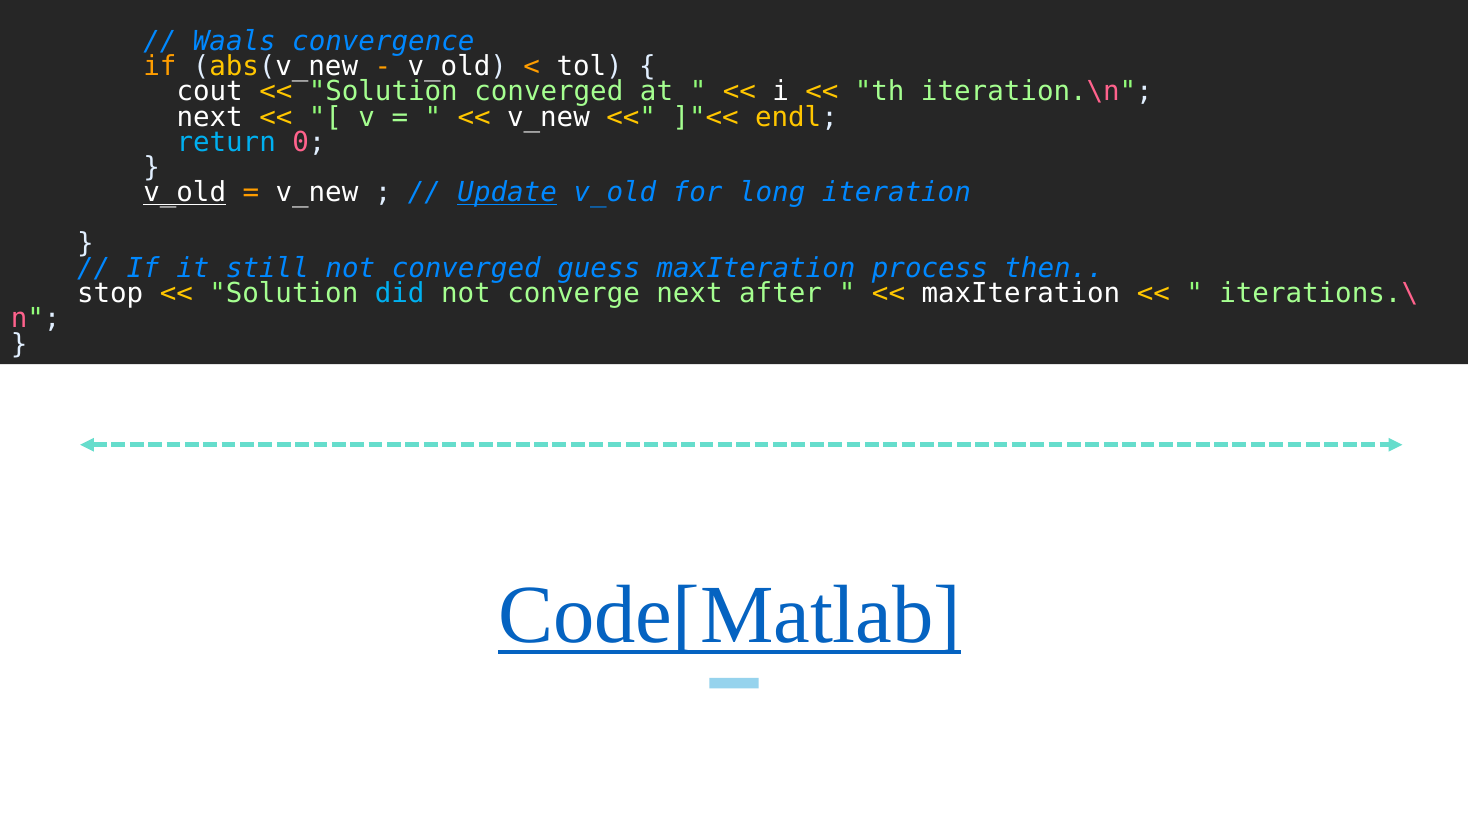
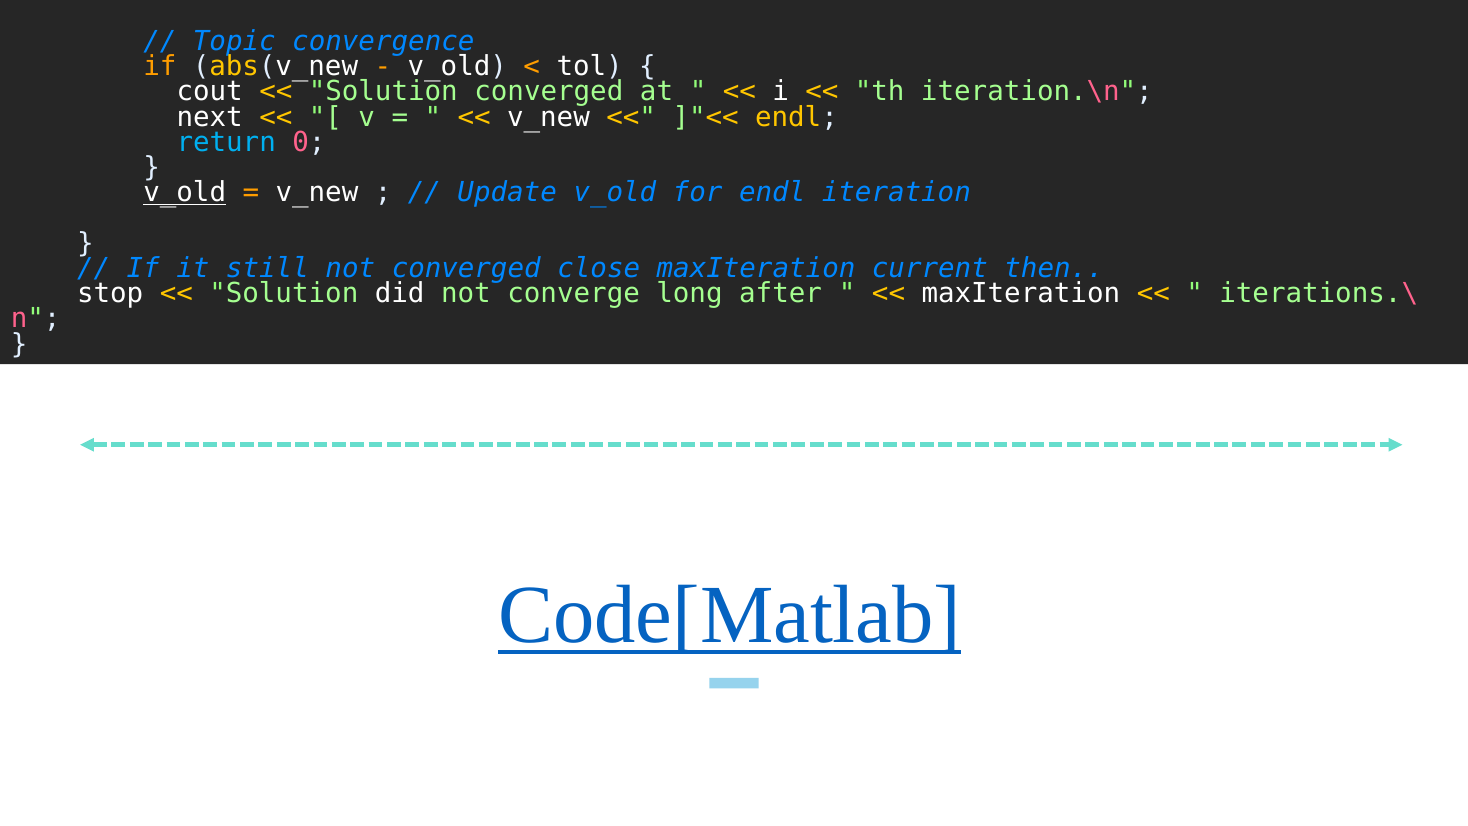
Waals: Waals -> Topic
Update underline: present -> none
for long: long -> endl
guess: guess -> close
process: process -> current
did colour: light blue -> white
converge next: next -> long
